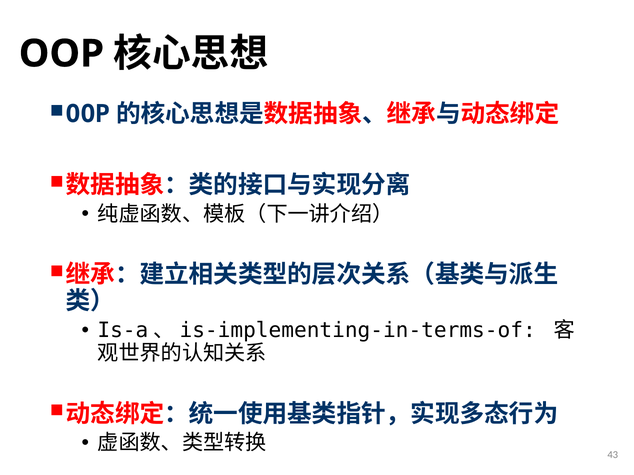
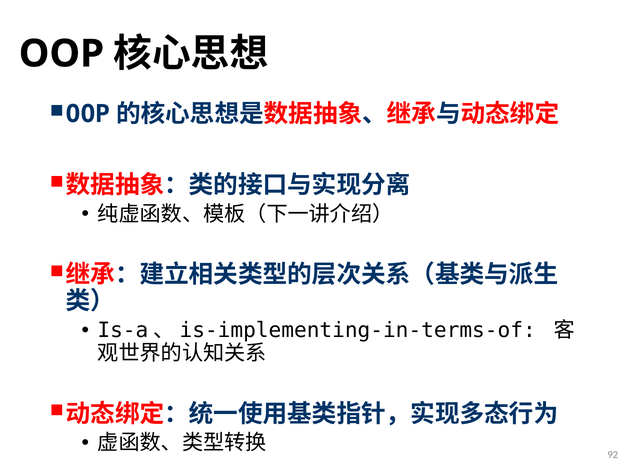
43: 43 -> 92
